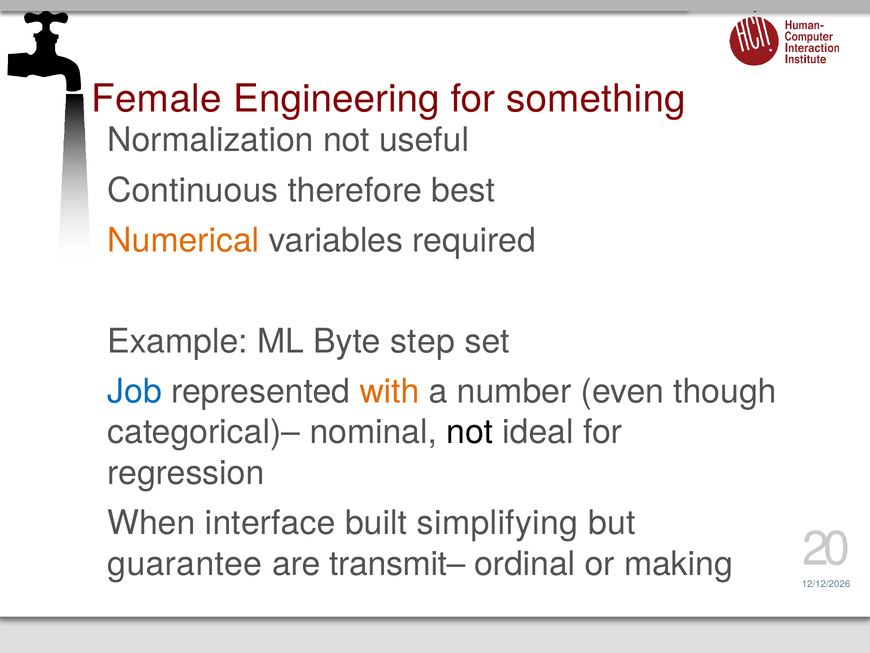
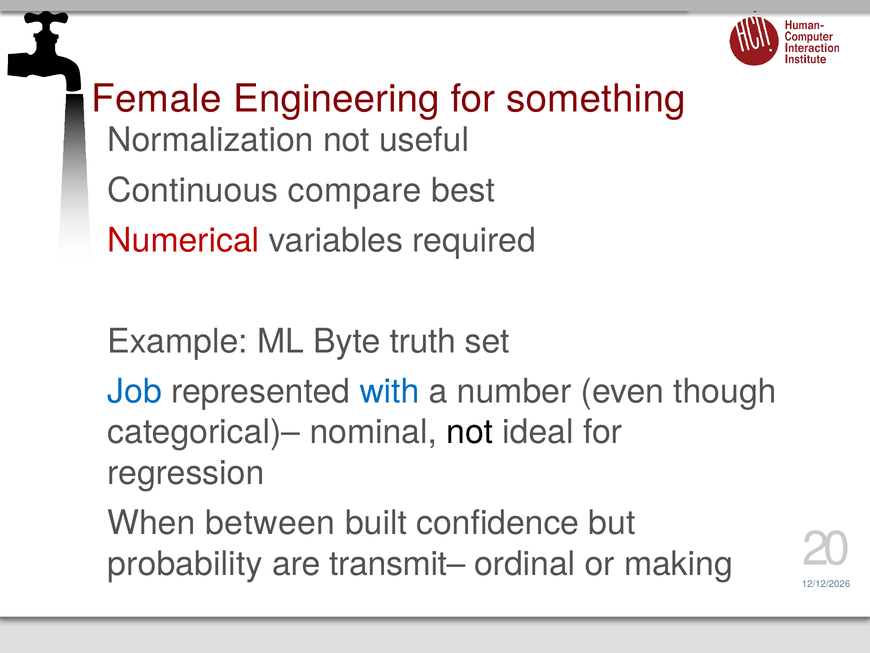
therefore: therefore -> compare
Numerical colour: orange -> red
step: step -> truth
with colour: orange -> blue
interface: interface -> between
simplifying: simplifying -> confidence
guarantee: guarantee -> probability
